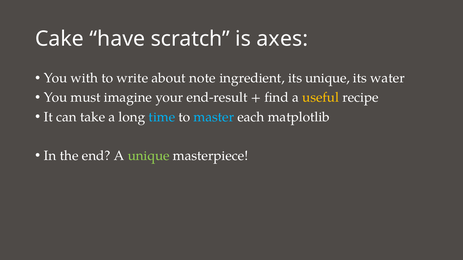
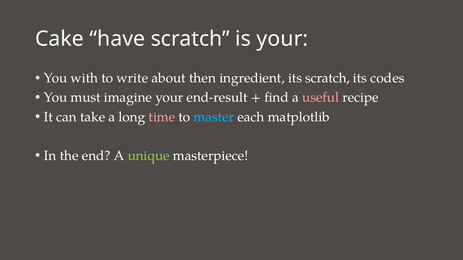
is axes: axes -> your
note: note -> then
its unique: unique -> scratch
water: water -> codes
useful colour: yellow -> pink
time colour: light blue -> pink
